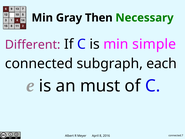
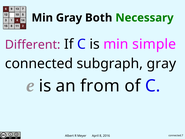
Then: Then -> Both
subgraph each: each -> gray
must: must -> from
